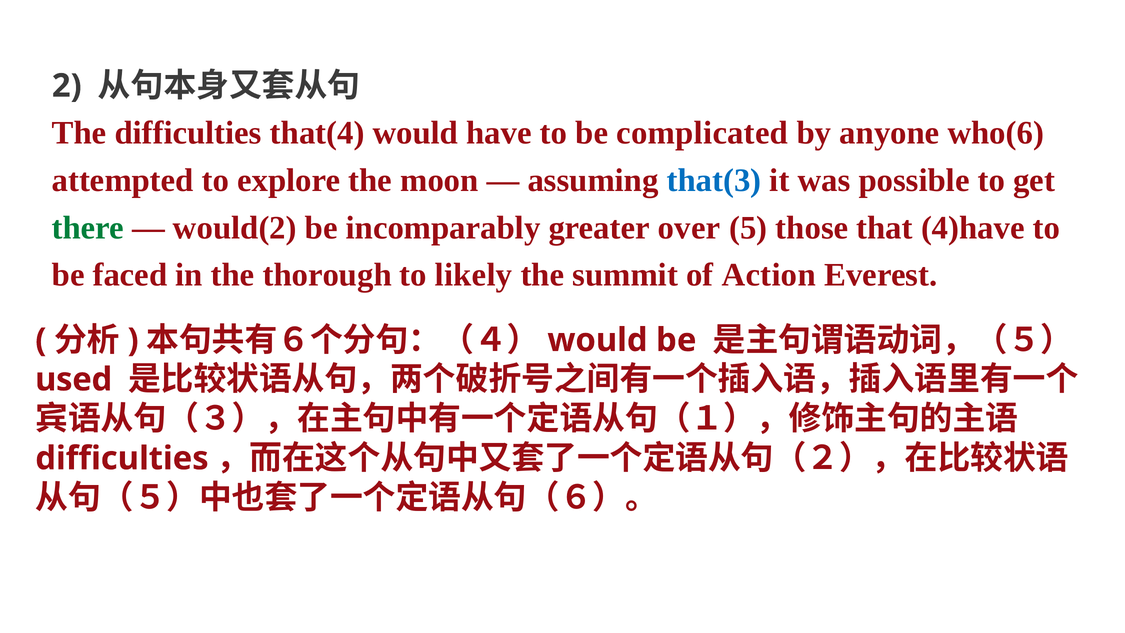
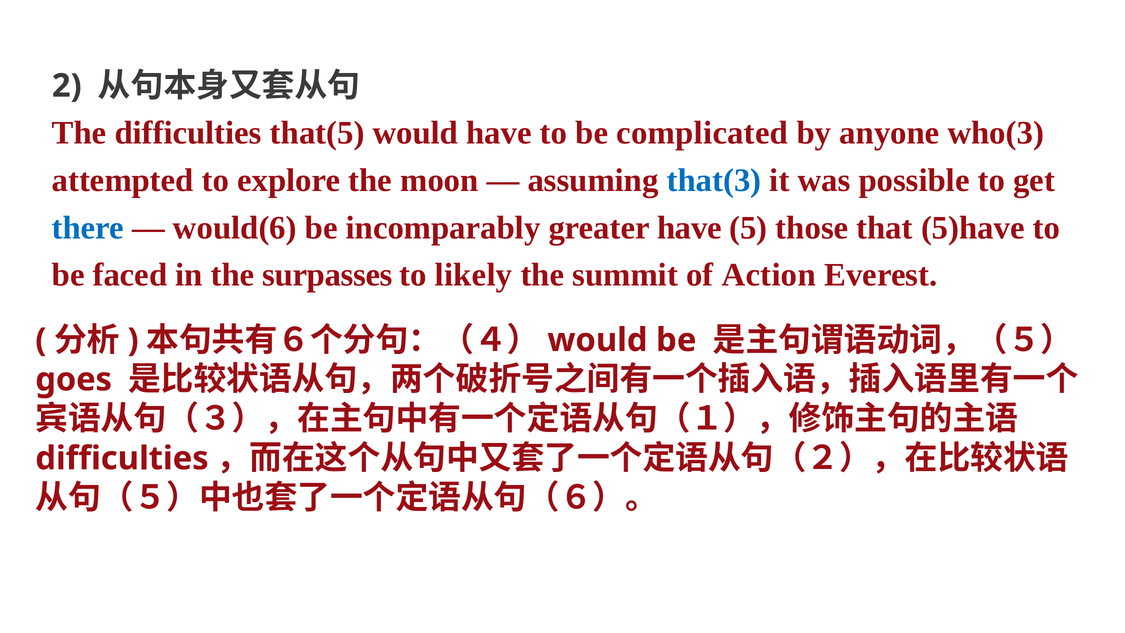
that(4: that(4 -> that(5
who(6: who(6 -> who(3
there colour: green -> blue
would(2: would(2 -> would(6
greater over: over -> have
4)have: 4)have -> 5)have
thorough: thorough -> surpasses
used: used -> goes
